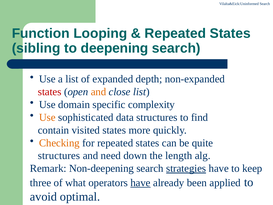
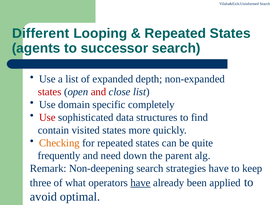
Function: Function -> Different
sibling: sibling -> agents
deepening: deepening -> successor
and at (98, 92) colour: orange -> red
complexity: complexity -> completely
Use at (47, 117) colour: orange -> red
structures at (59, 155): structures -> frequently
length: length -> parent
strategies underline: present -> none
